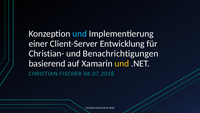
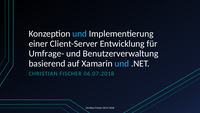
Christian-: Christian- -> Umfrage-
Benachrichtigungen: Benachrichtigungen -> Benutzerverwaltung
und at (122, 63) colour: yellow -> light blue
